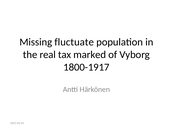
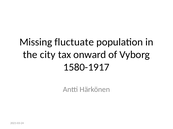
real: real -> city
marked: marked -> onward
1800-1917: 1800-1917 -> 1580-1917
